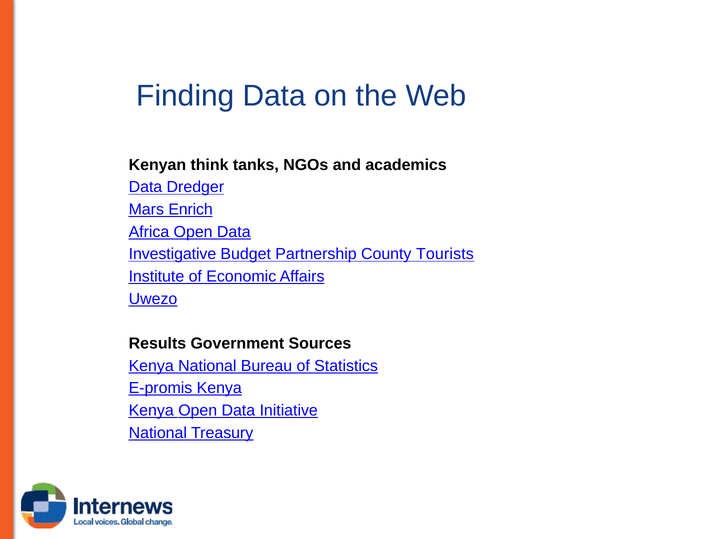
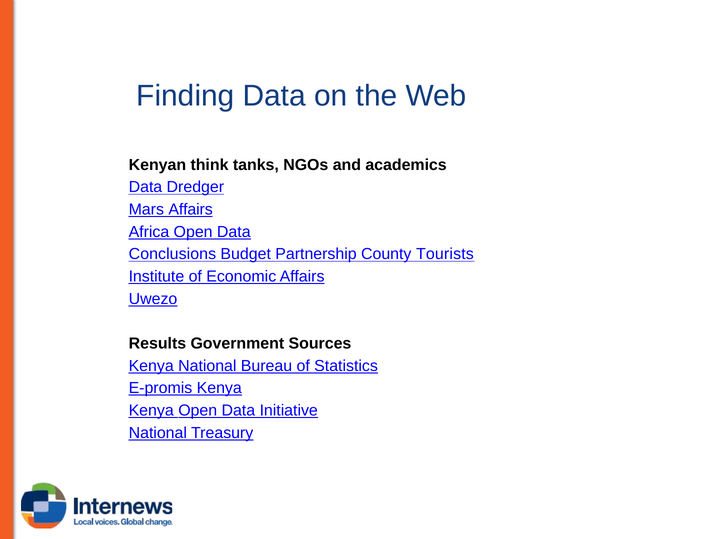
Mars Enrich: Enrich -> Affairs
Investigative: Investigative -> Conclusions
